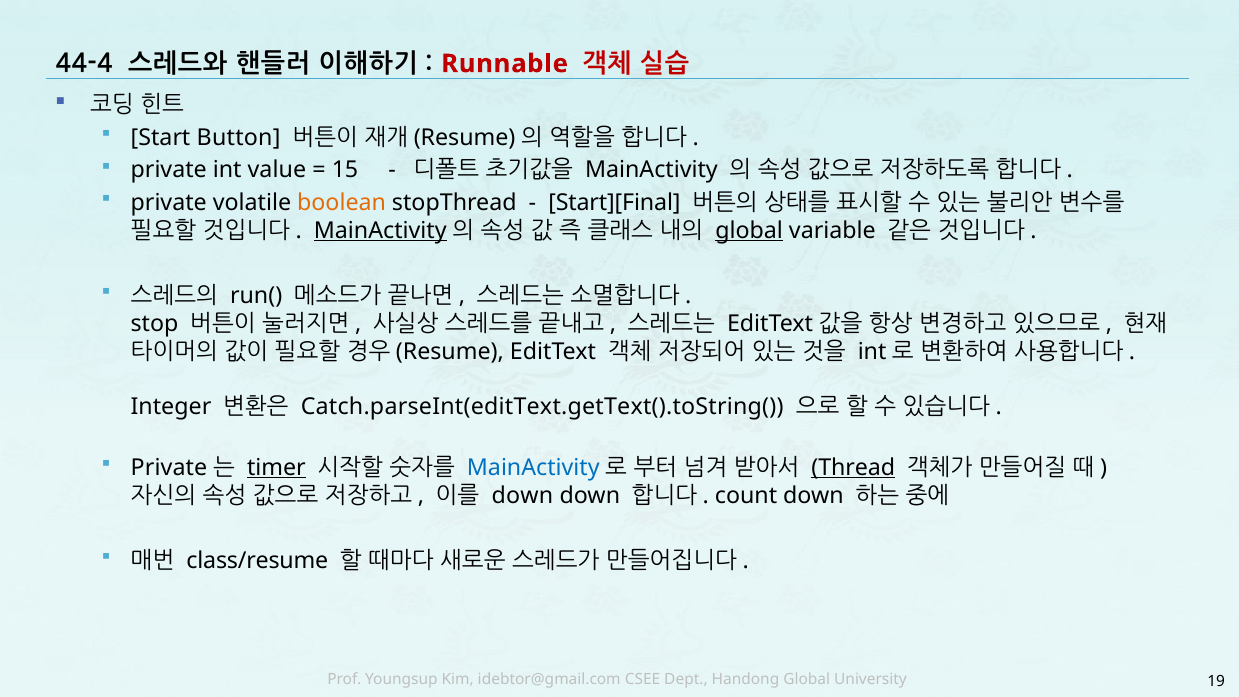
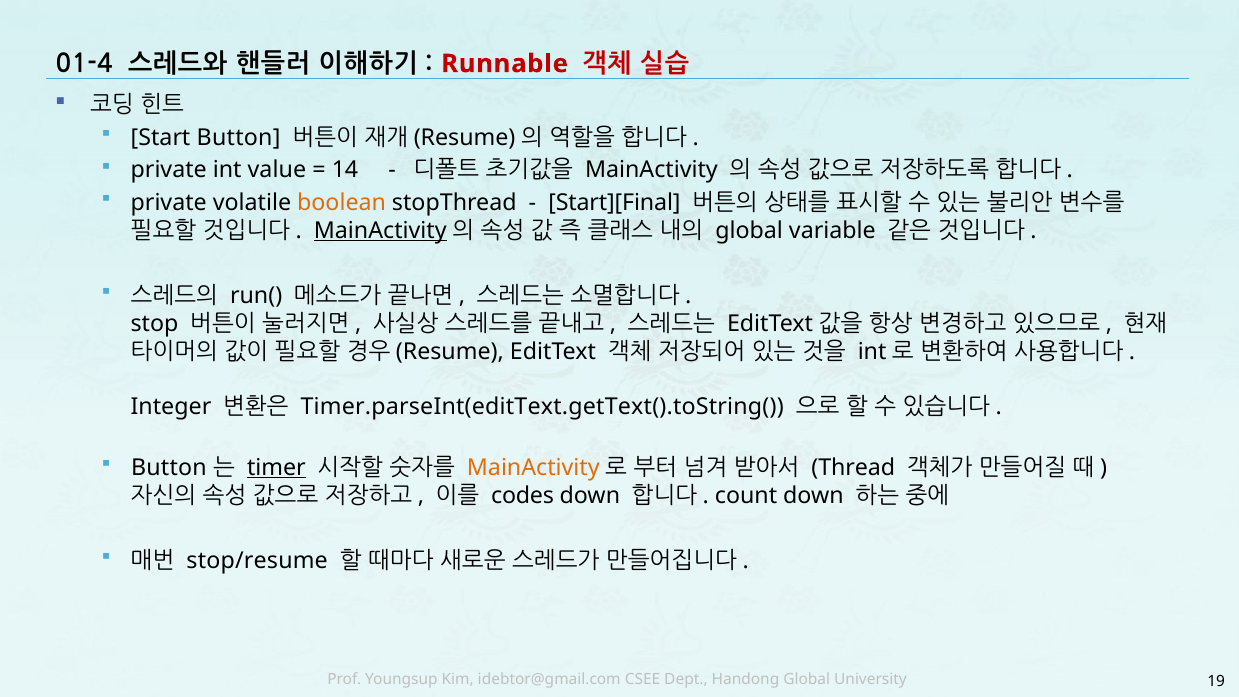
44-4: 44-4 -> 01-4
15: 15 -> 14
global at (749, 231) underline: present -> none
Catch.parseInt(editText.getText().toString(: Catch.parseInt(editText.getText().toString( -> Timer.parseInt(editText.getText().toString(
Private at (169, 468): Private -> Button
MainActivity at (533, 468) colour: blue -> orange
Thread underline: present -> none
down at (522, 495): down -> codes
class/resume: class/resume -> stop/resume
